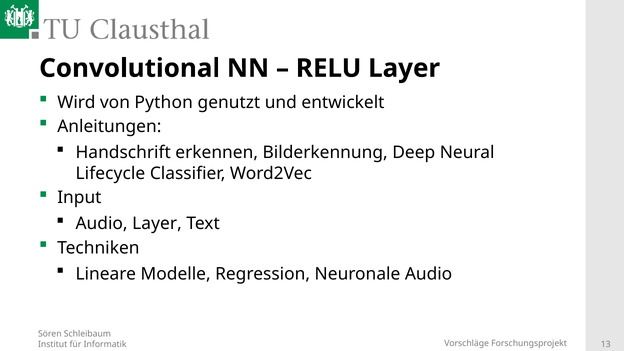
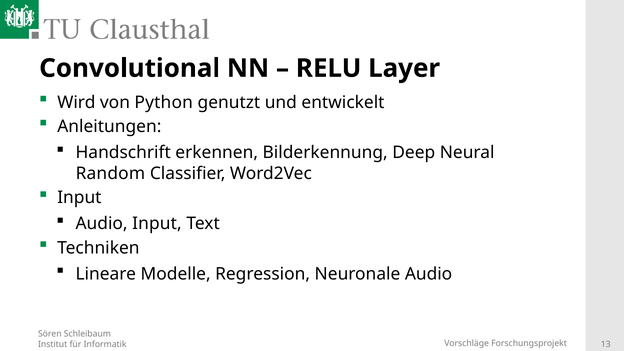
Lifecycle: Lifecycle -> Random
Audio Layer: Layer -> Input
